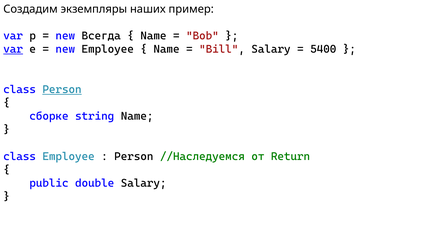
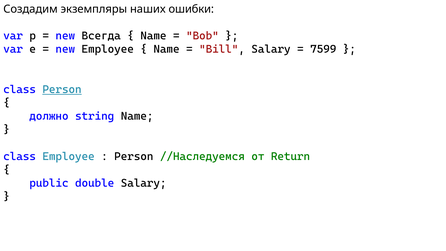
пример: пример -> ошибки
var at (13, 49) underline: present -> none
5400: 5400 -> 7599
сборке: сборке -> должно
